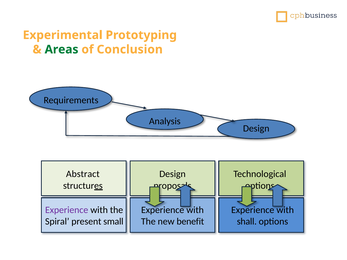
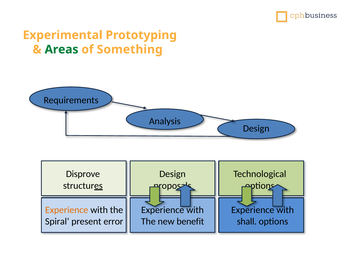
Conclusion: Conclusion -> Something
Abstract: Abstract -> Disprove
Experience at (67, 210) colour: purple -> orange
small: small -> error
